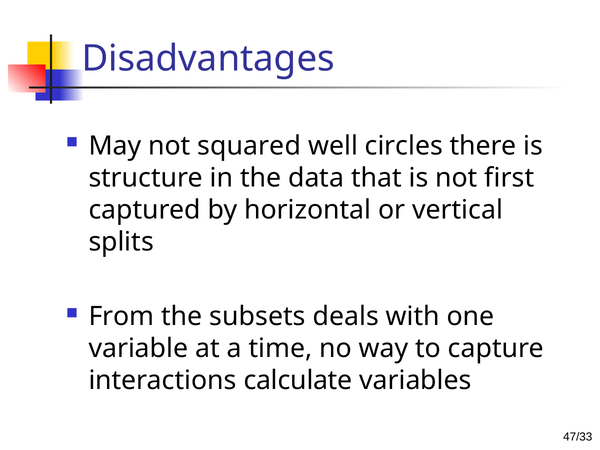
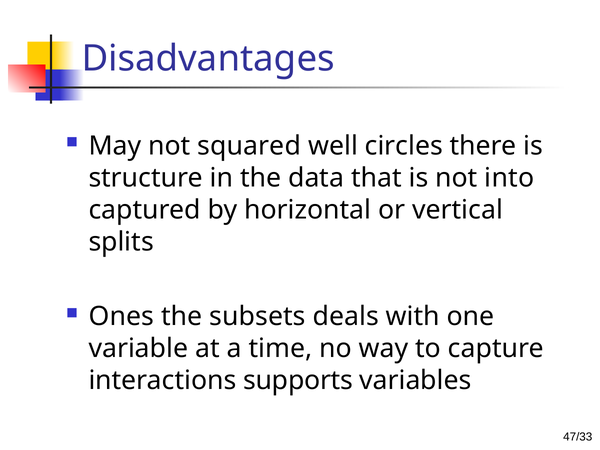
first: first -> into
From: From -> Ones
calculate: calculate -> supports
